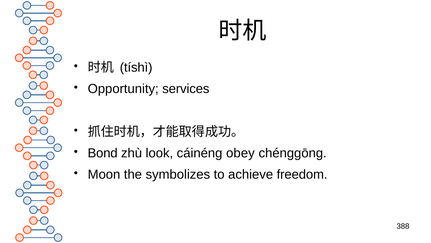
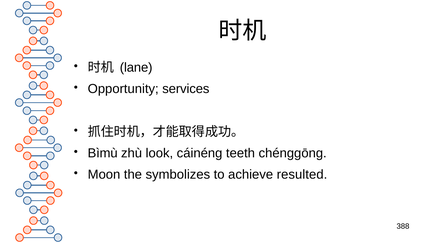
tíshì: tíshì -> lane
Bond: Bond -> Bìmù
obey: obey -> teeth
freedom: freedom -> resulted
